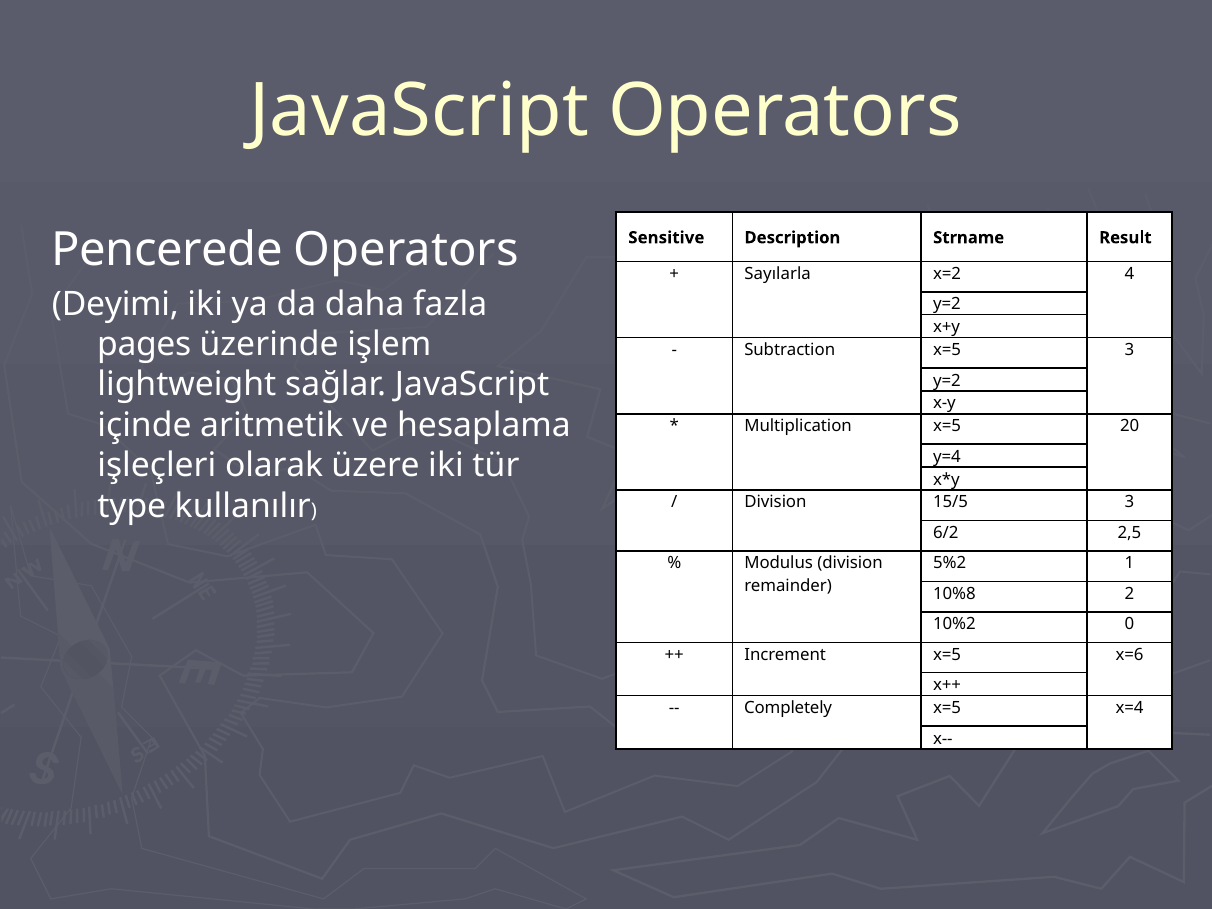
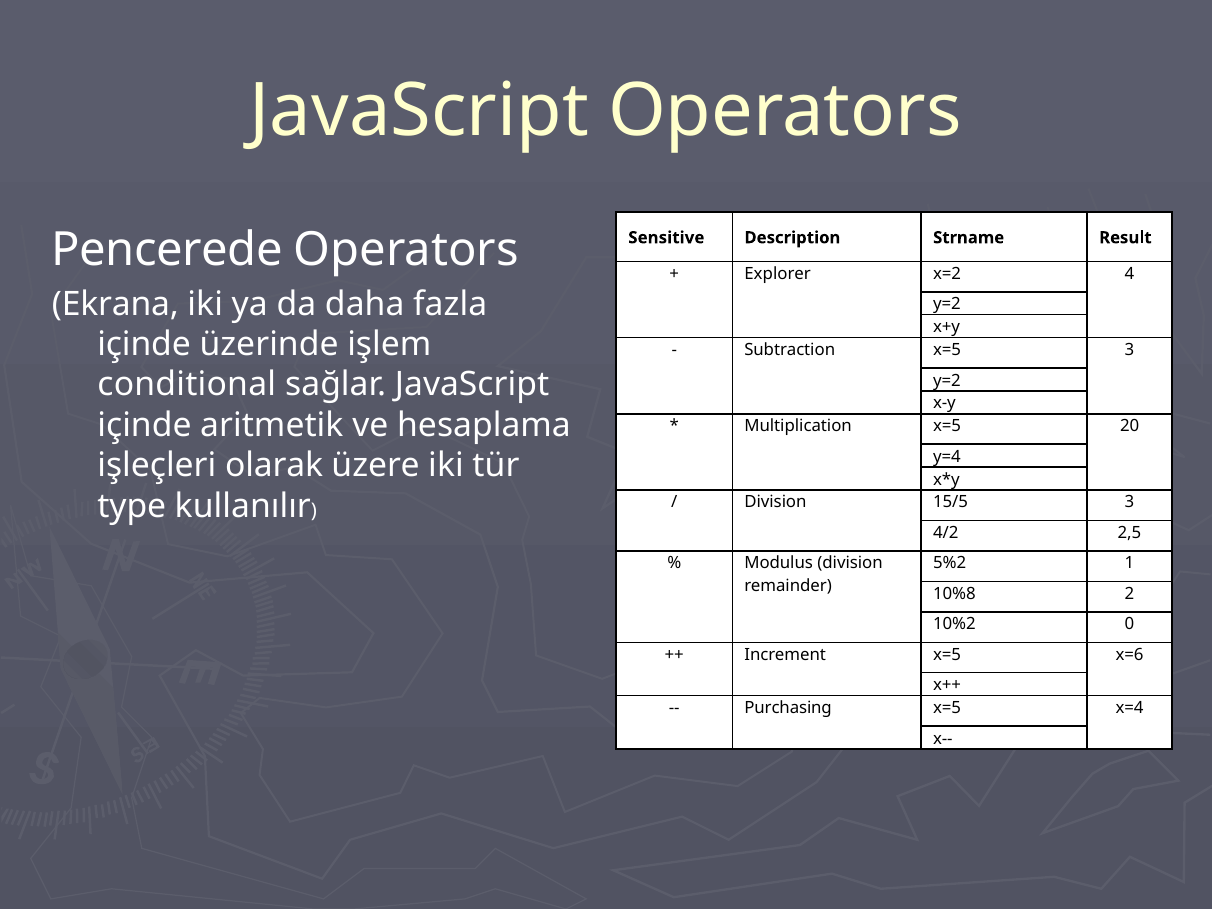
Sayılarla: Sayılarla -> Explorer
Deyimi: Deyimi -> Ekrana
pages at (144, 344): pages -> içinde
lightweight: lightweight -> conditional
6/2: 6/2 -> 4/2
Completely: Completely -> Purchasing
